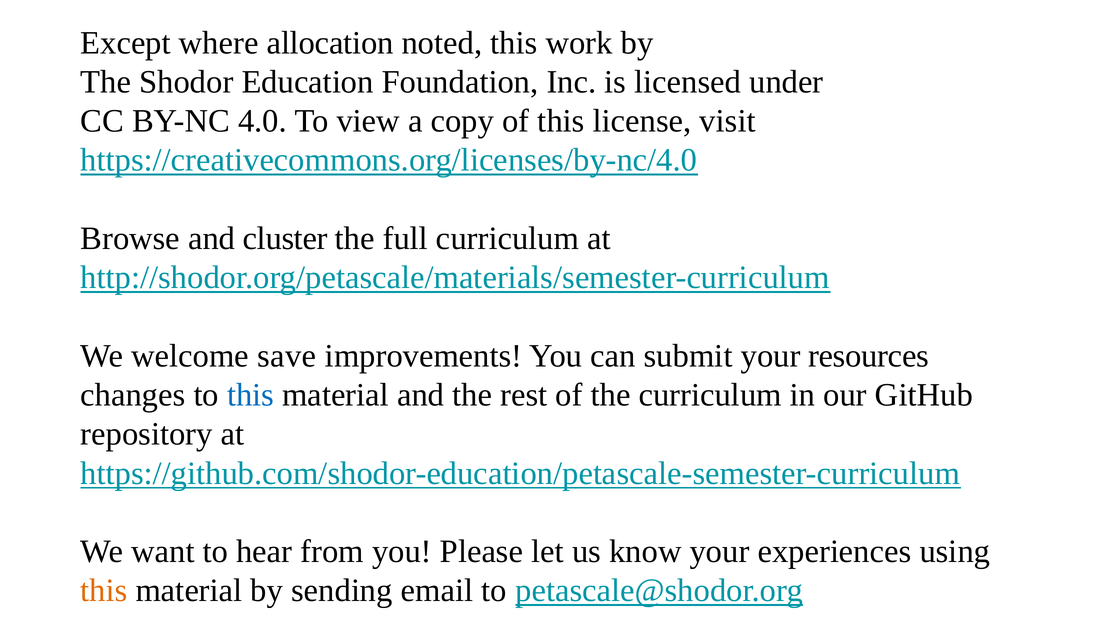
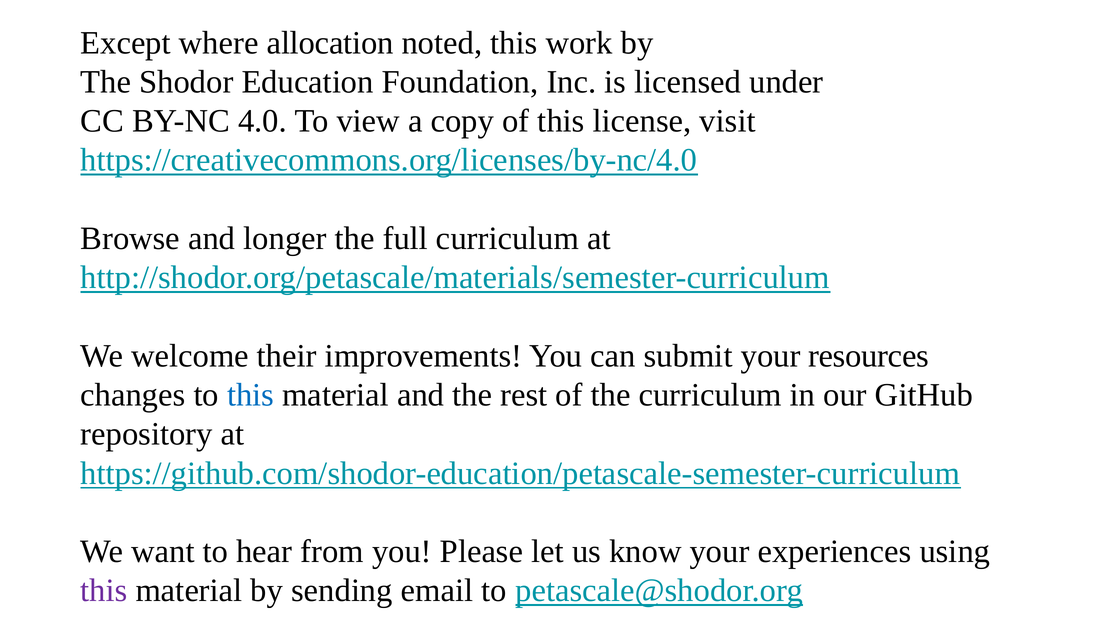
cluster: cluster -> longer
save: save -> their
this at (104, 591) colour: orange -> purple
